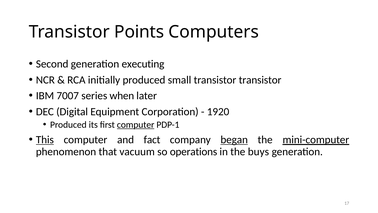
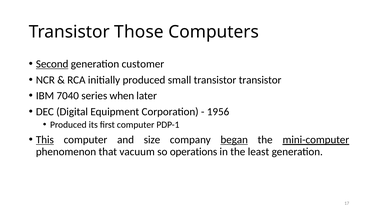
Points: Points -> Those
Second underline: none -> present
executing: executing -> customer
7007: 7007 -> 7040
1920: 1920 -> 1956
computer at (136, 124) underline: present -> none
fact: fact -> size
buys: buys -> least
